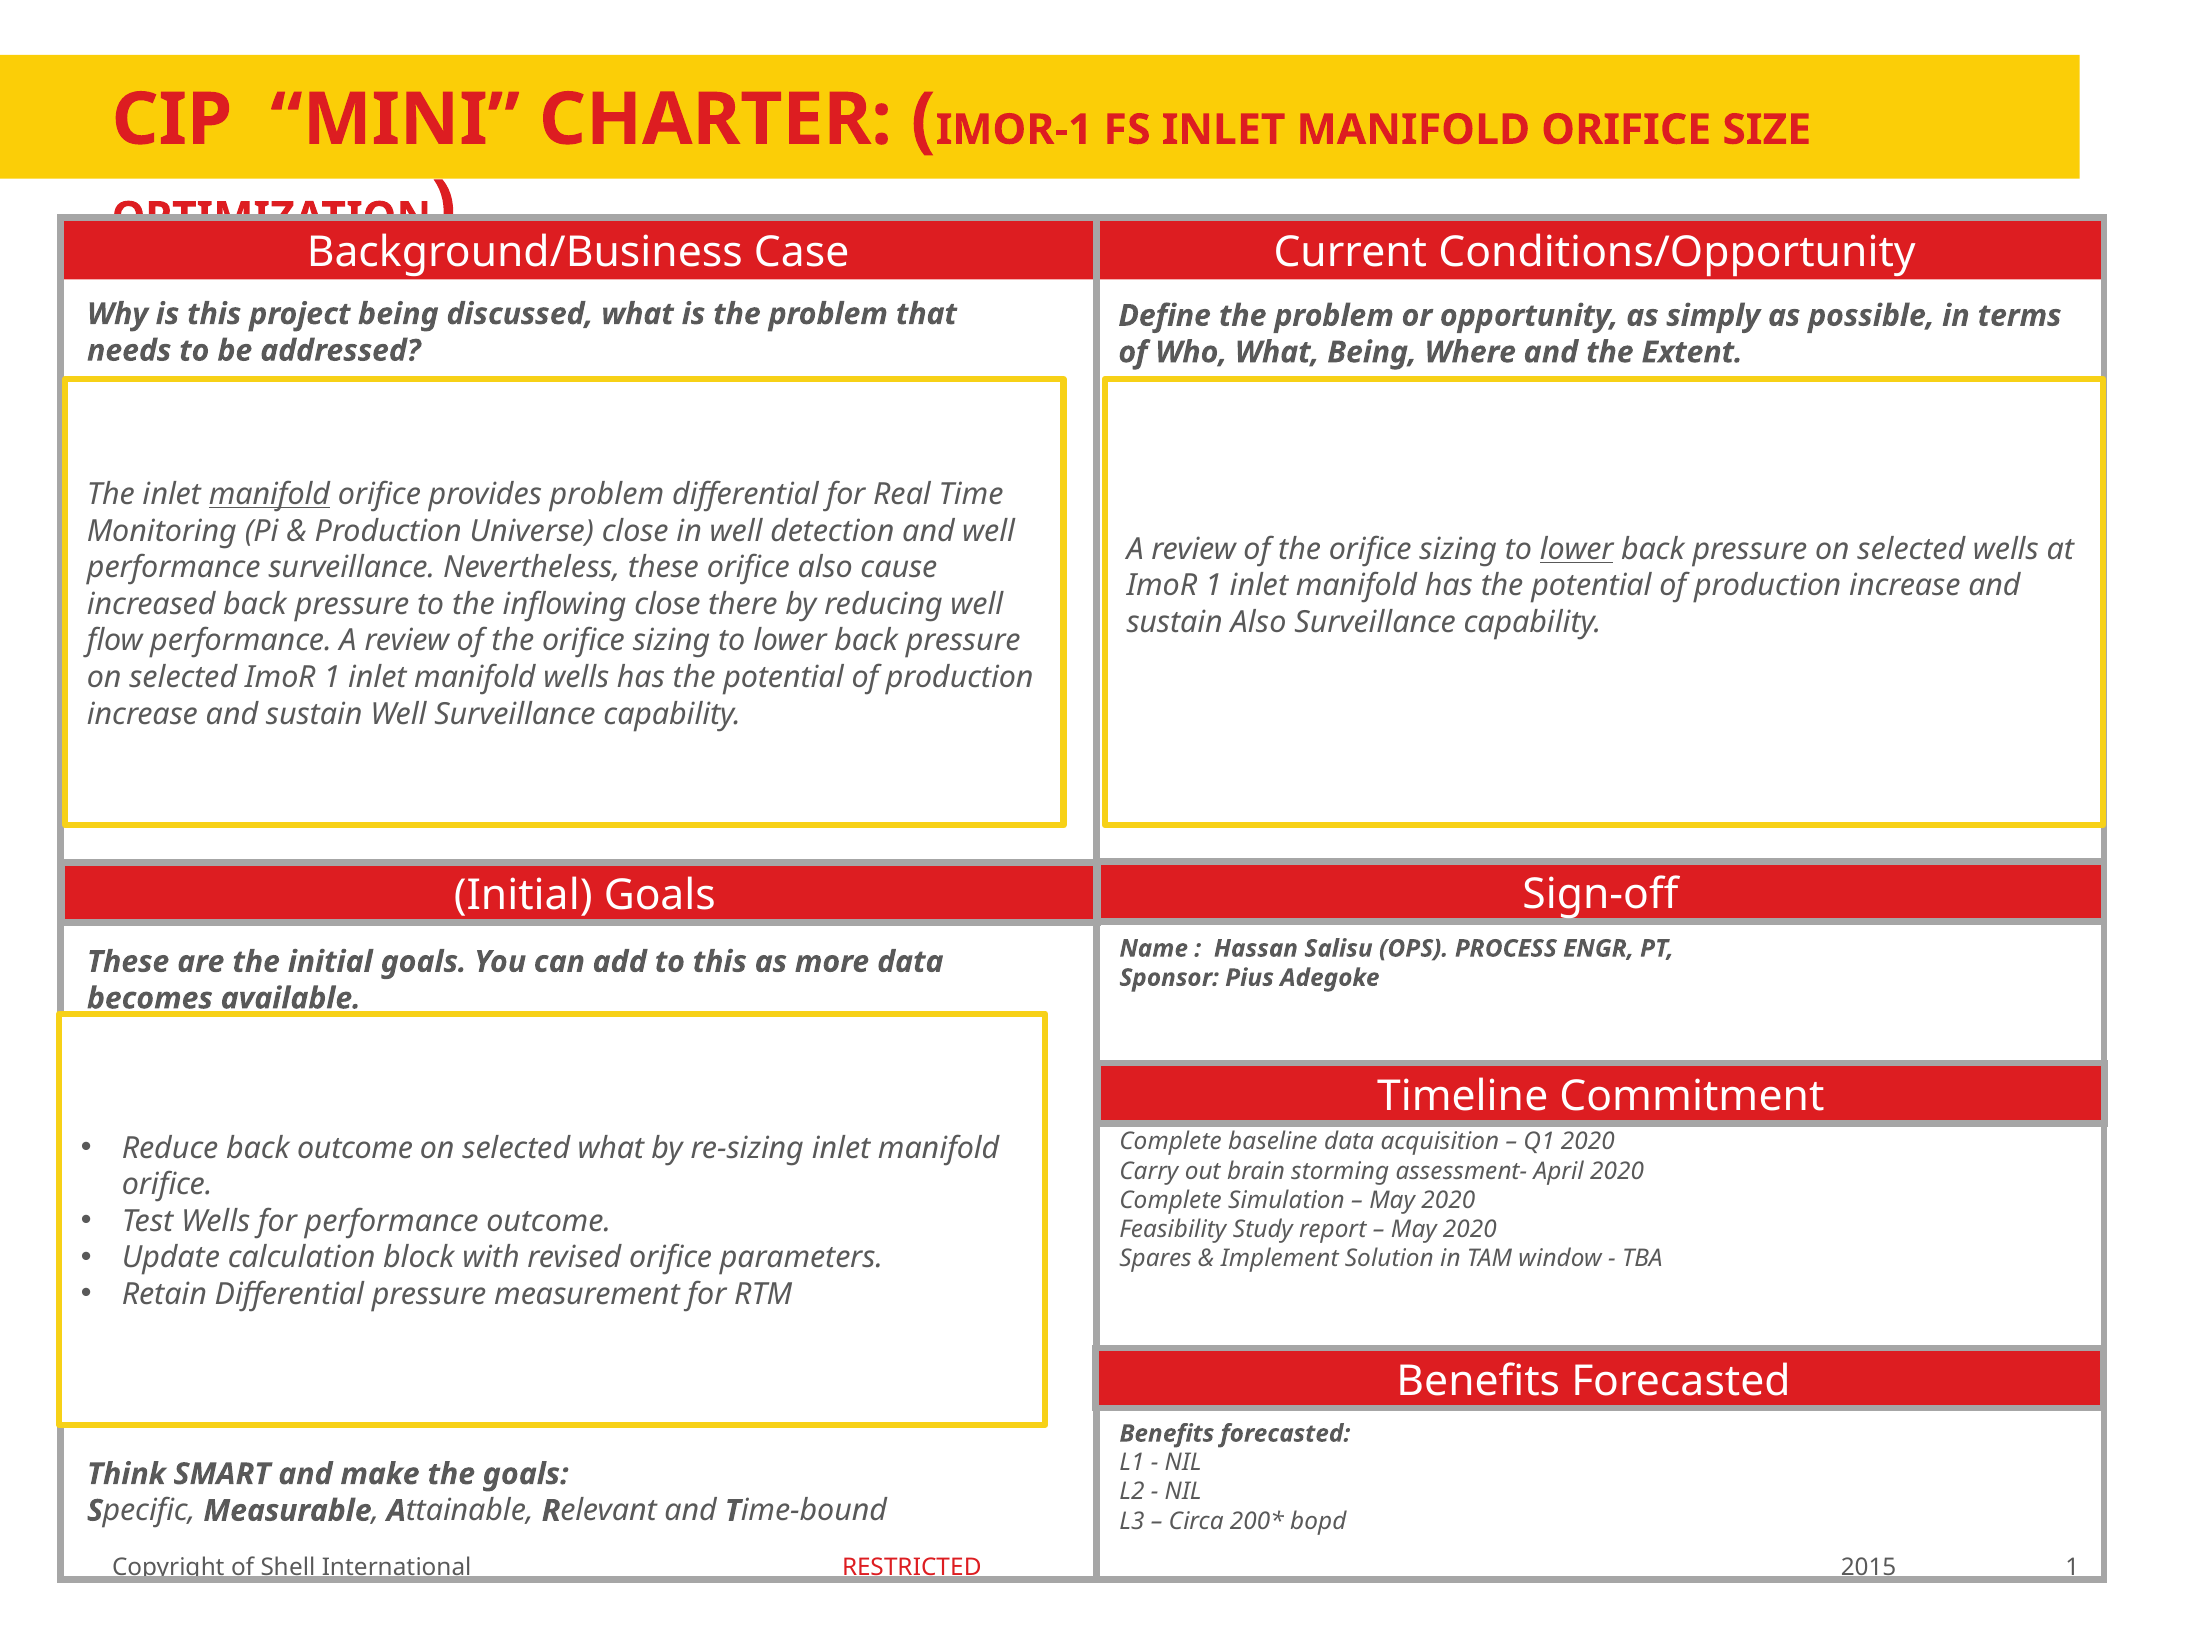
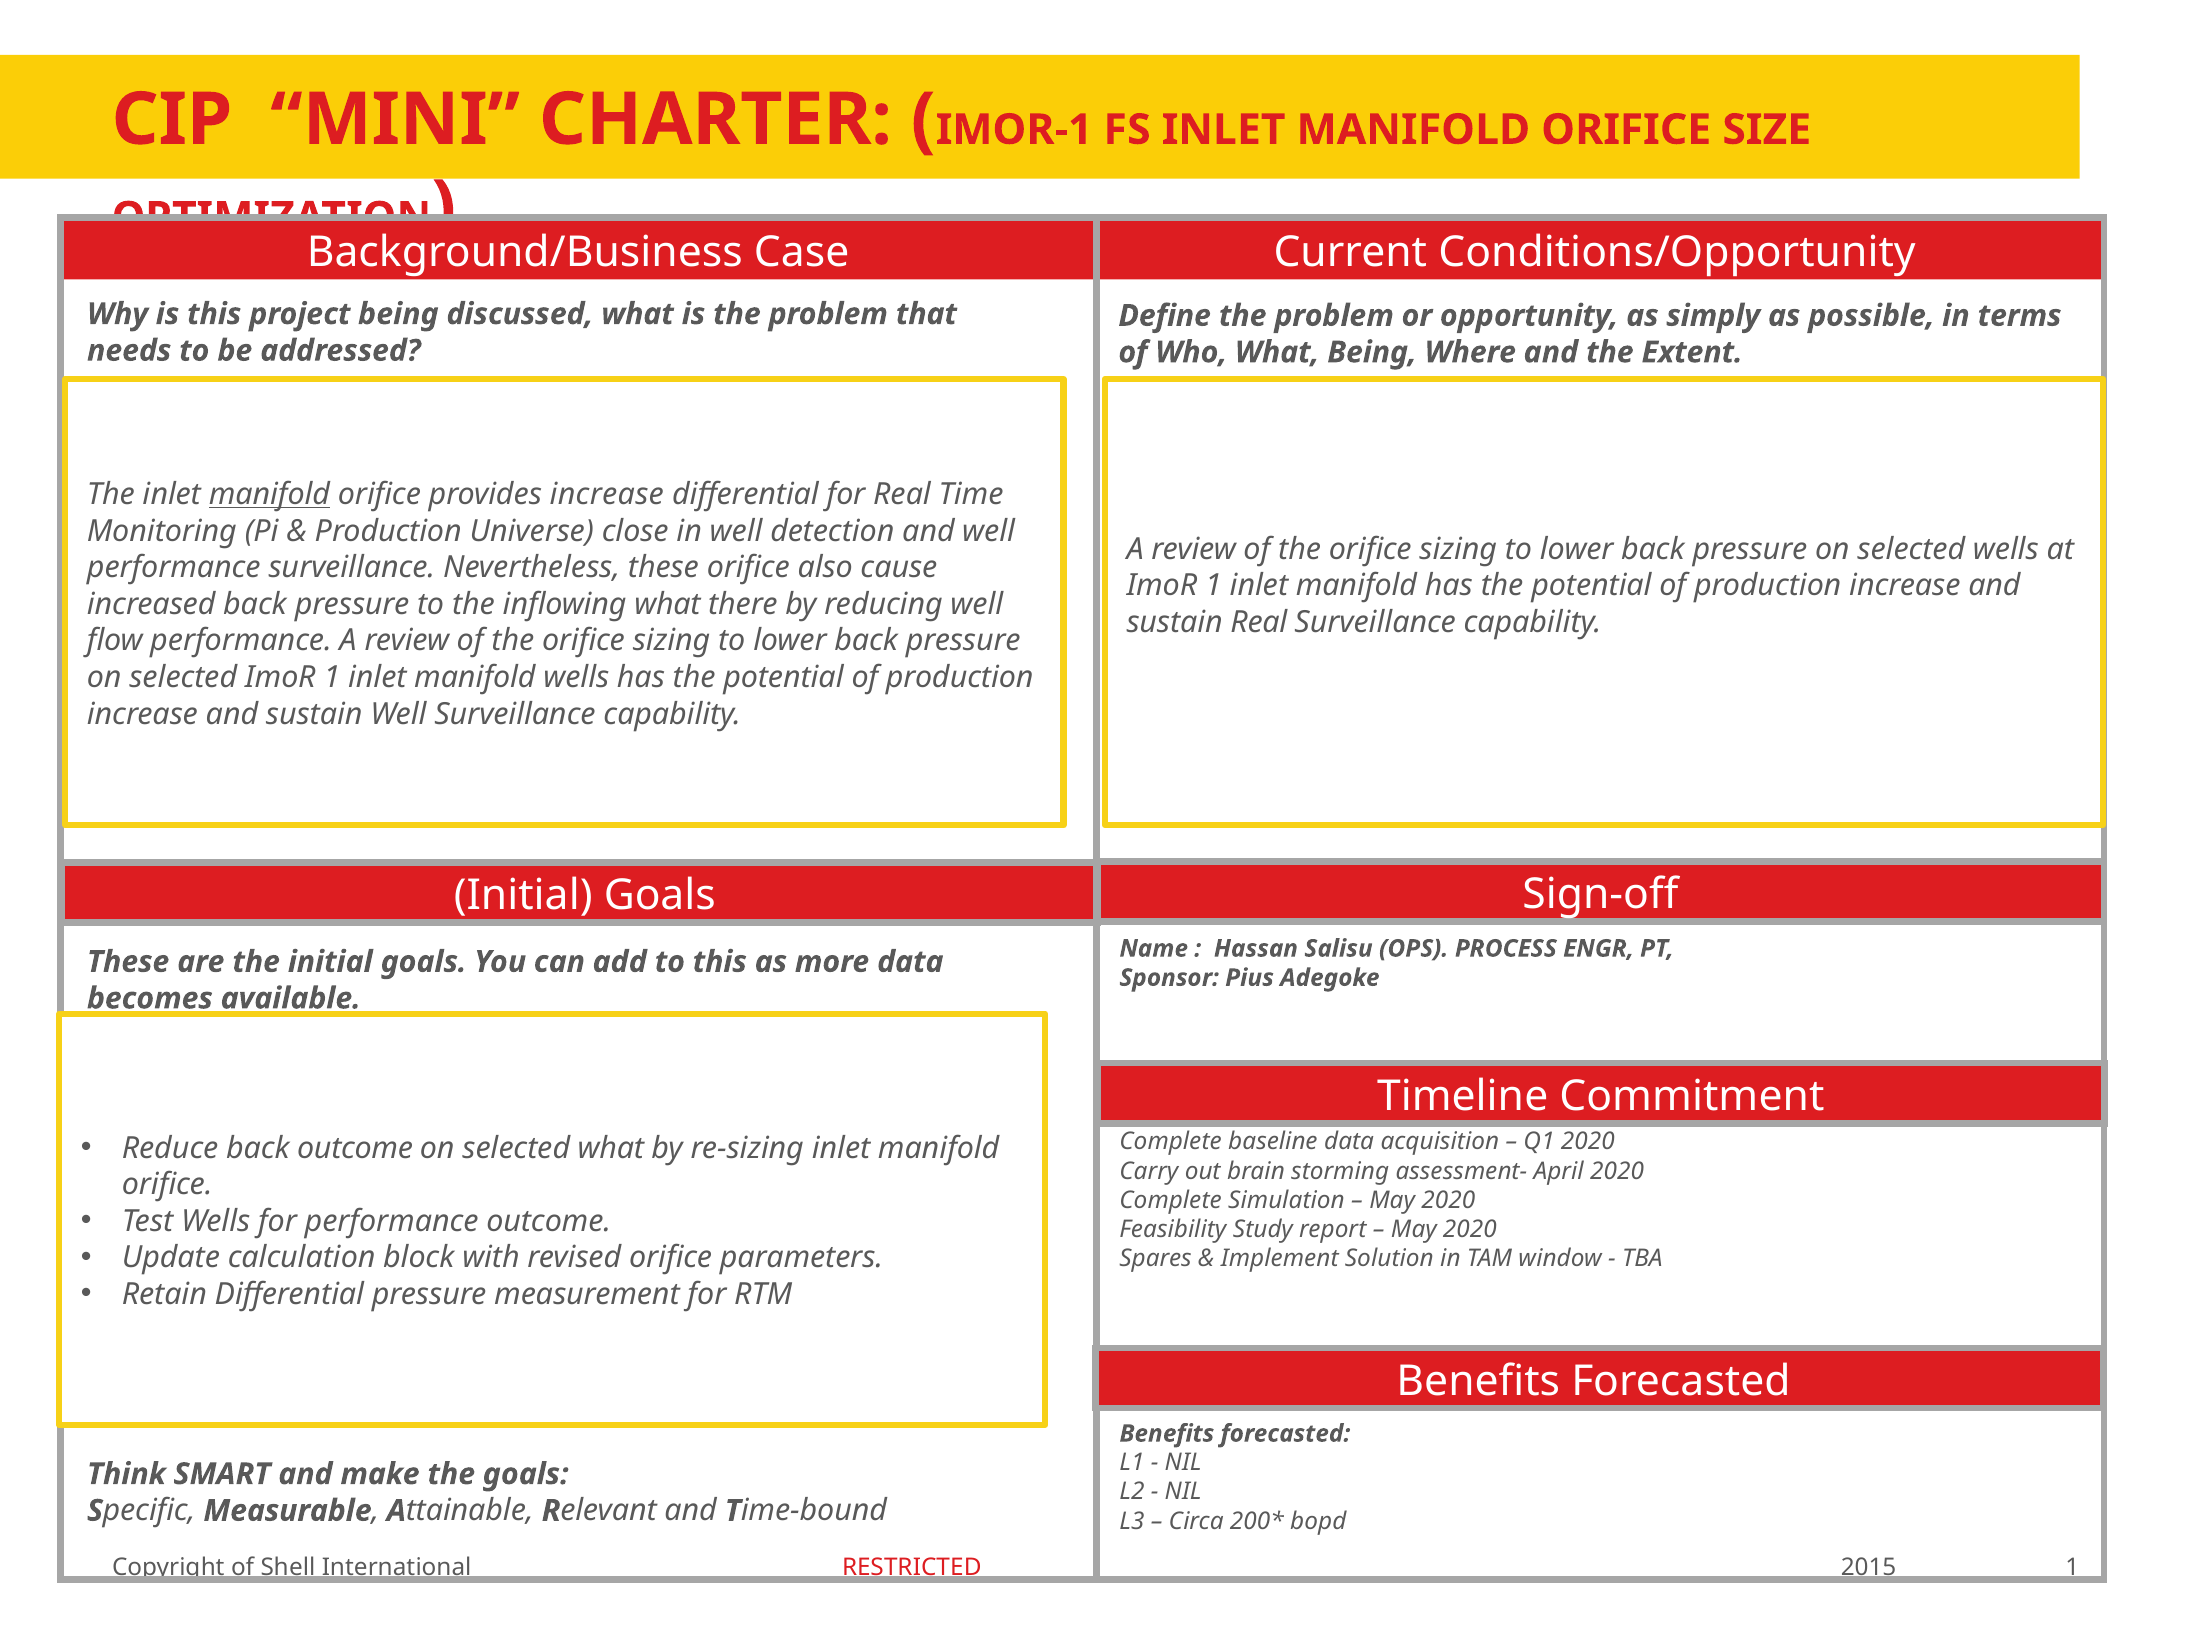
provides problem: problem -> increase
lower at (1577, 549) underline: present -> none
inflowing close: close -> what
sustain Also: Also -> Real
